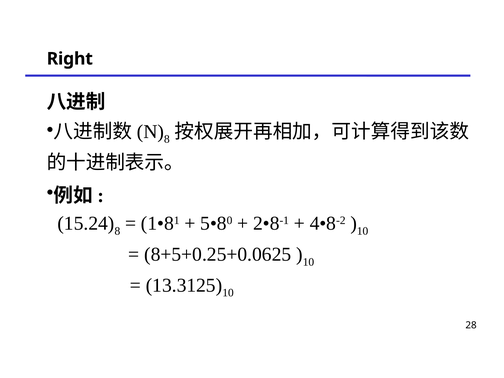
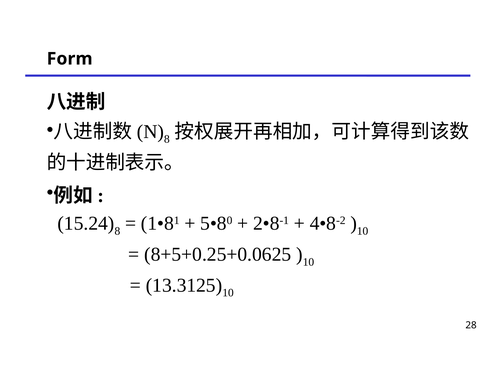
Right: Right -> Form
